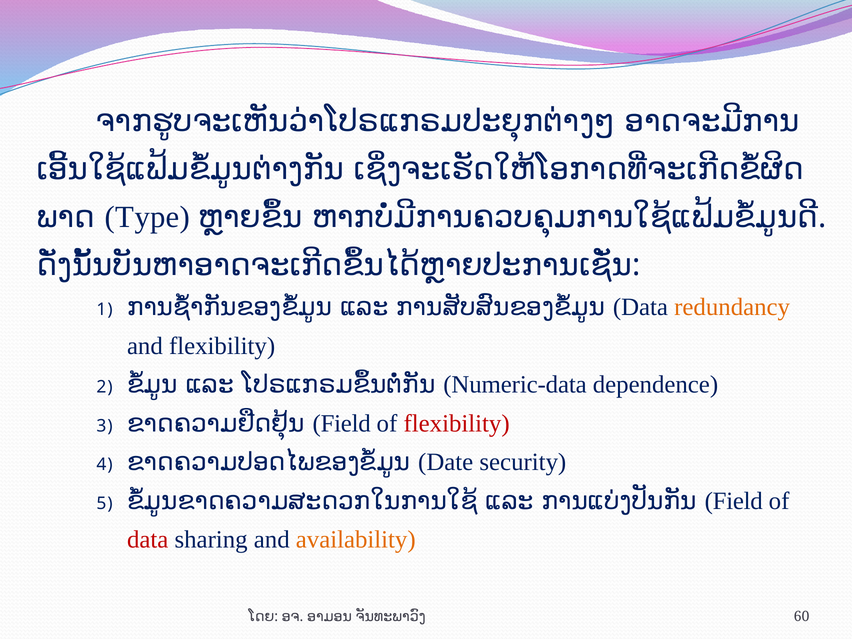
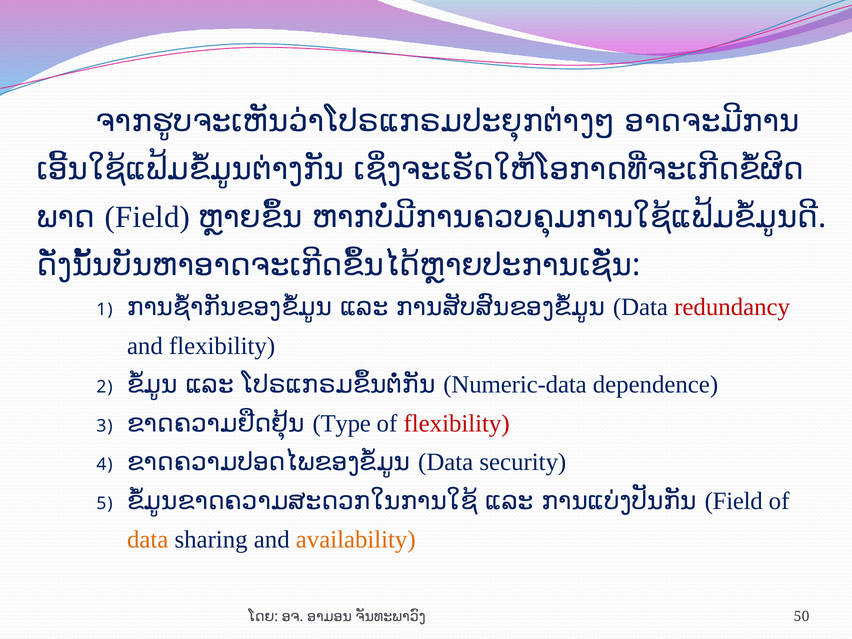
Type at (148, 217): Type -> Field
redundancy colour: orange -> red
Field at (342, 423): Field -> Type
Date at (446, 462): Date -> Data
data at (148, 540) colour: red -> orange
60: 60 -> 50
